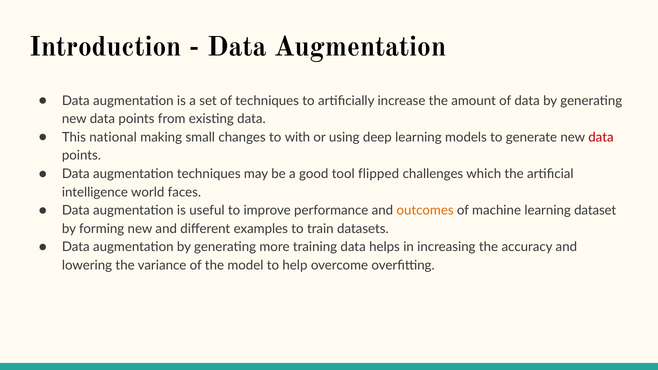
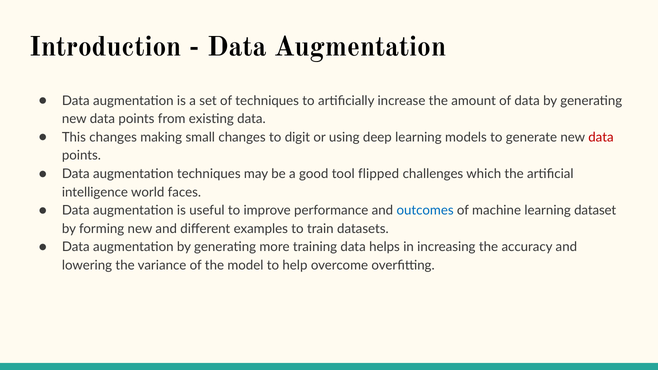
This national: national -> changes
with: with -> digit
outcomes colour: orange -> blue
